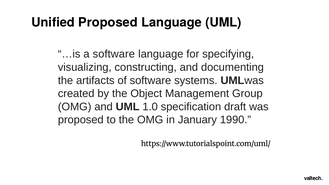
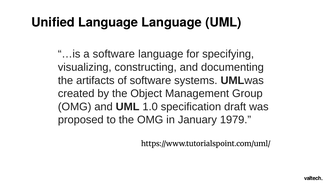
Unified Proposed: Proposed -> Language
1990: 1990 -> 1979
